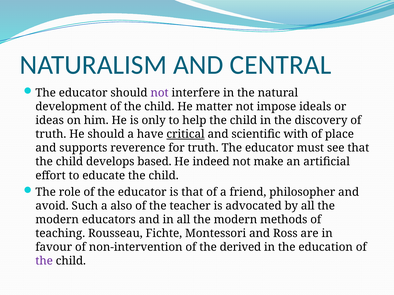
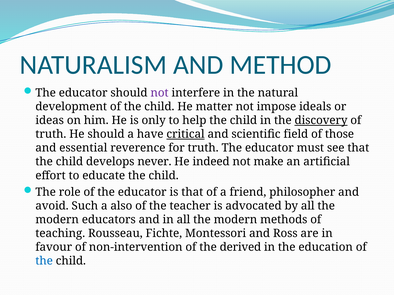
CENTRAL: CENTRAL -> METHOD
discovery underline: none -> present
with: with -> field
place: place -> those
supports: supports -> essential
based: based -> never
the at (44, 261) colour: purple -> blue
